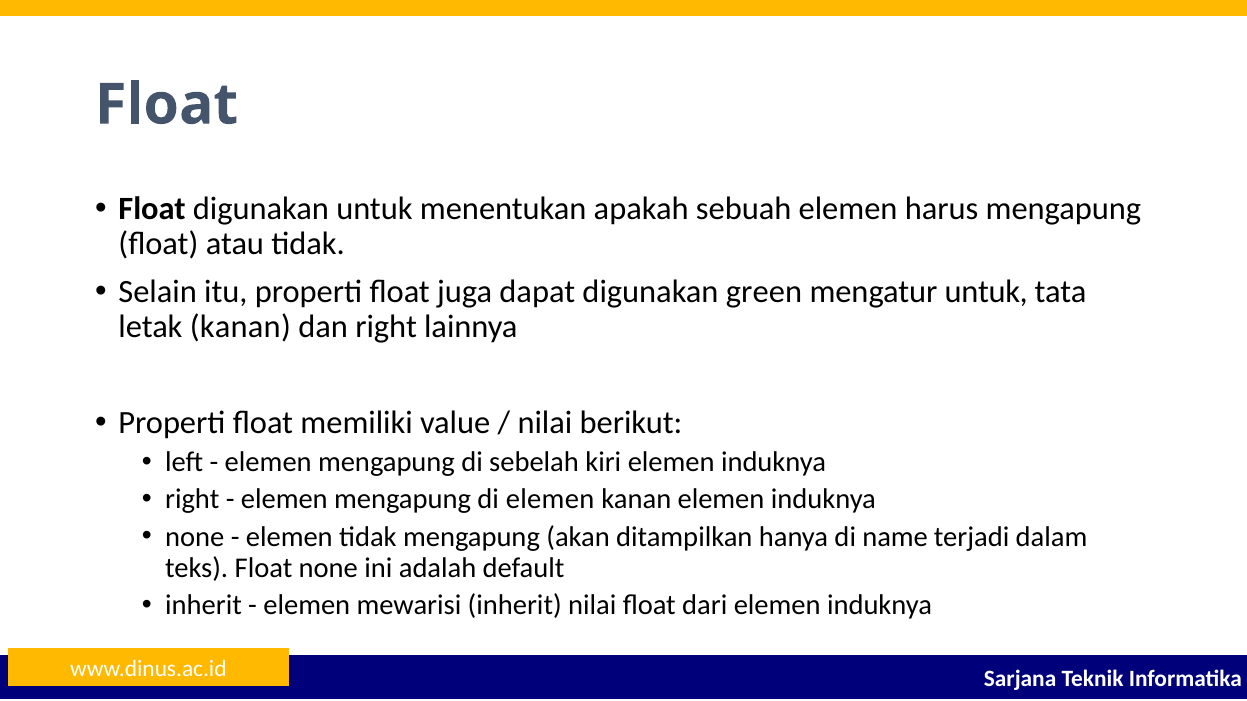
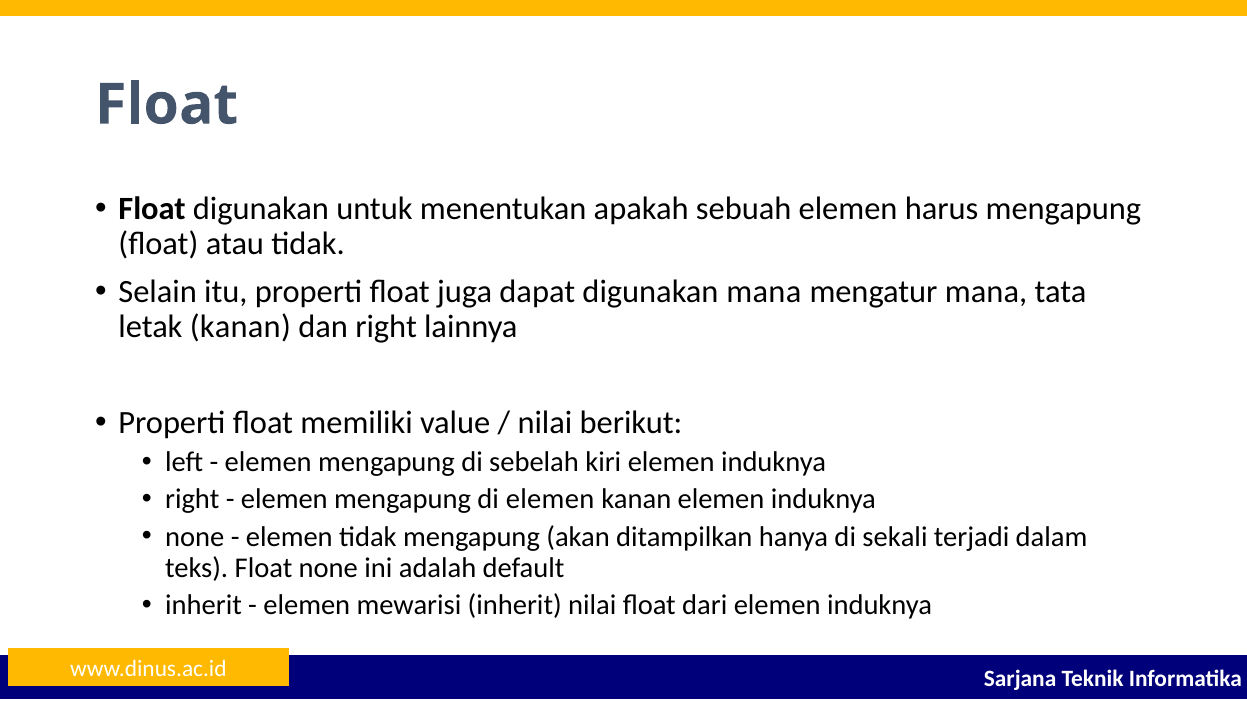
digunakan green: green -> mana
mengatur untuk: untuk -> mana
name: name -> sekali
